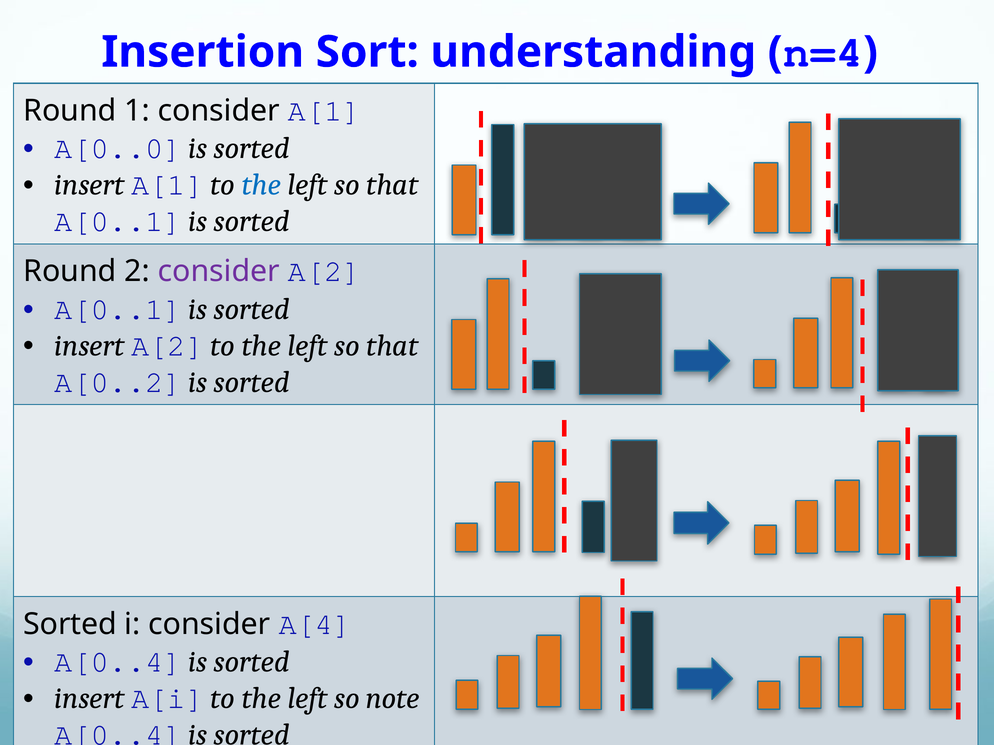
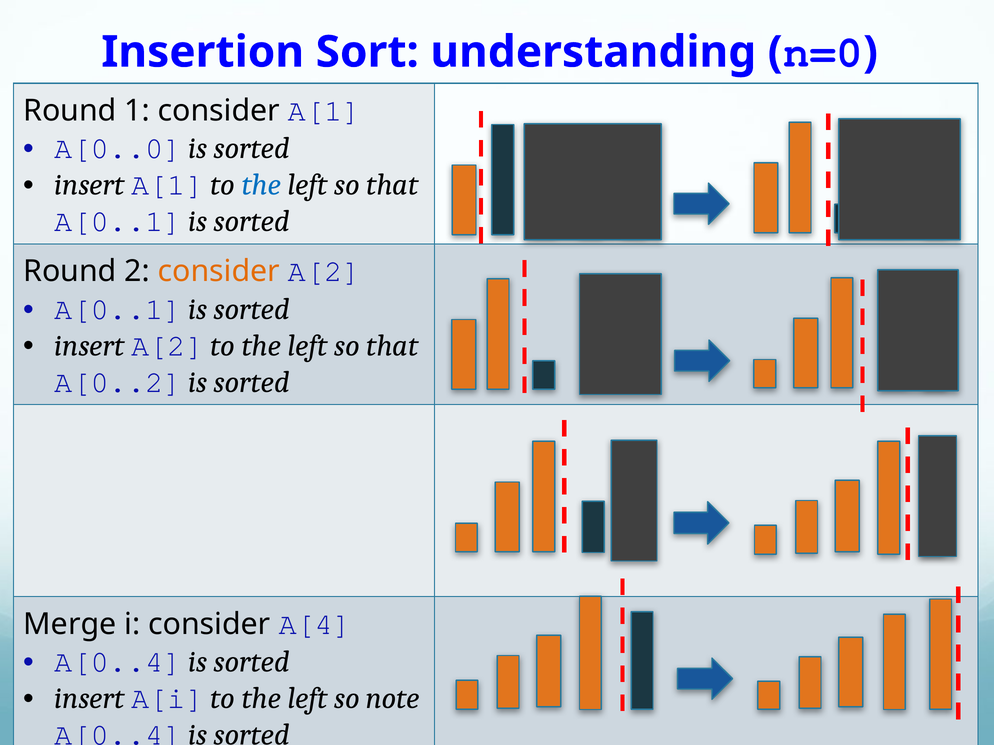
n=4: n=4 -> n=0
consider at (219, 272) colour: purple -> orange
Sorted at (70, 624): Sorted -> Merge
